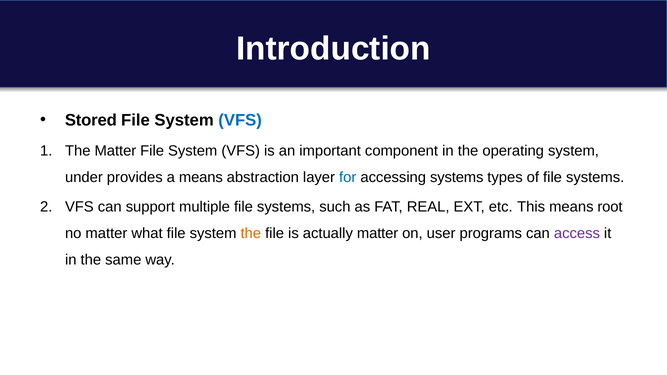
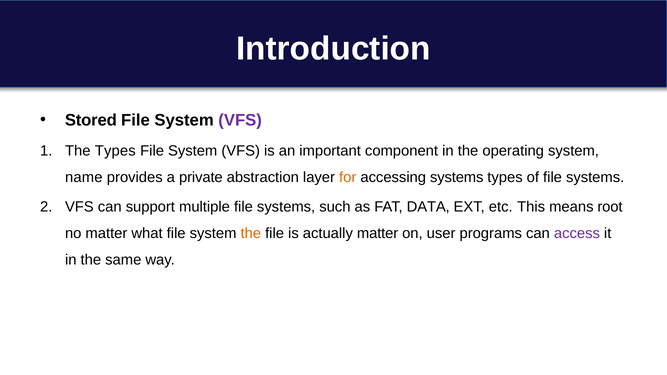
VFS at (240, 120) colour: blue -> purple
The Matter: Matter -> Types
under: under -> name
a means: means -> private
for colour: blue -> orange
REAL: REAL -> DATA
